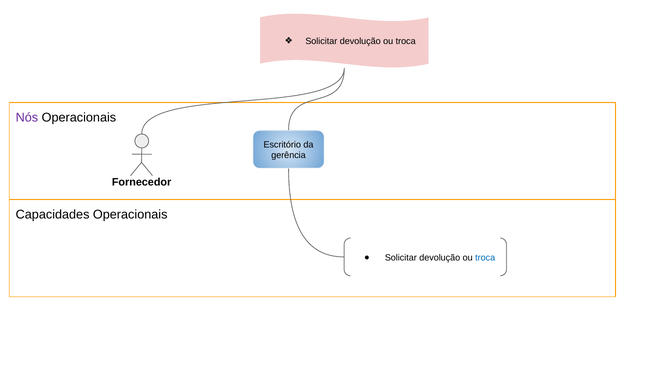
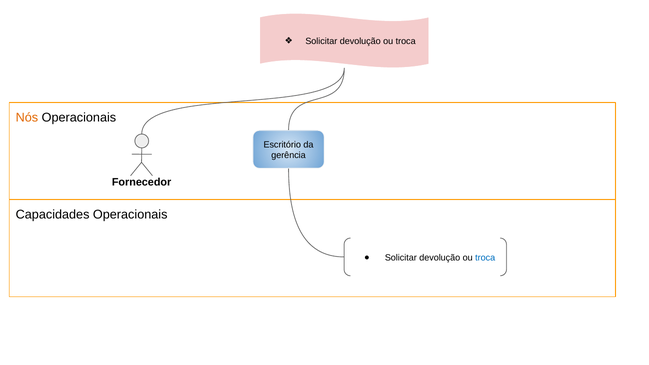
Nós colour: purple -> orange
